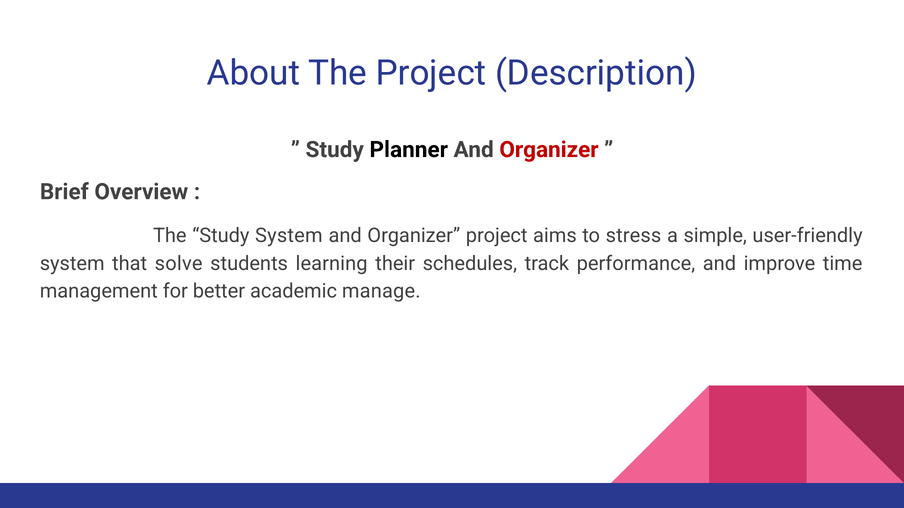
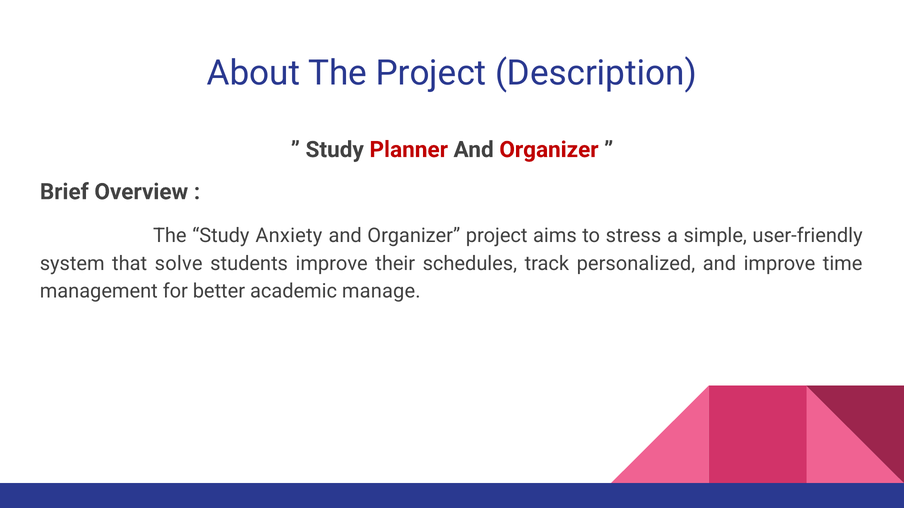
Planner colour: black -> red
Study System: System -> Anxiety
students learning: learning -> improve
performance: performance -> personalized
